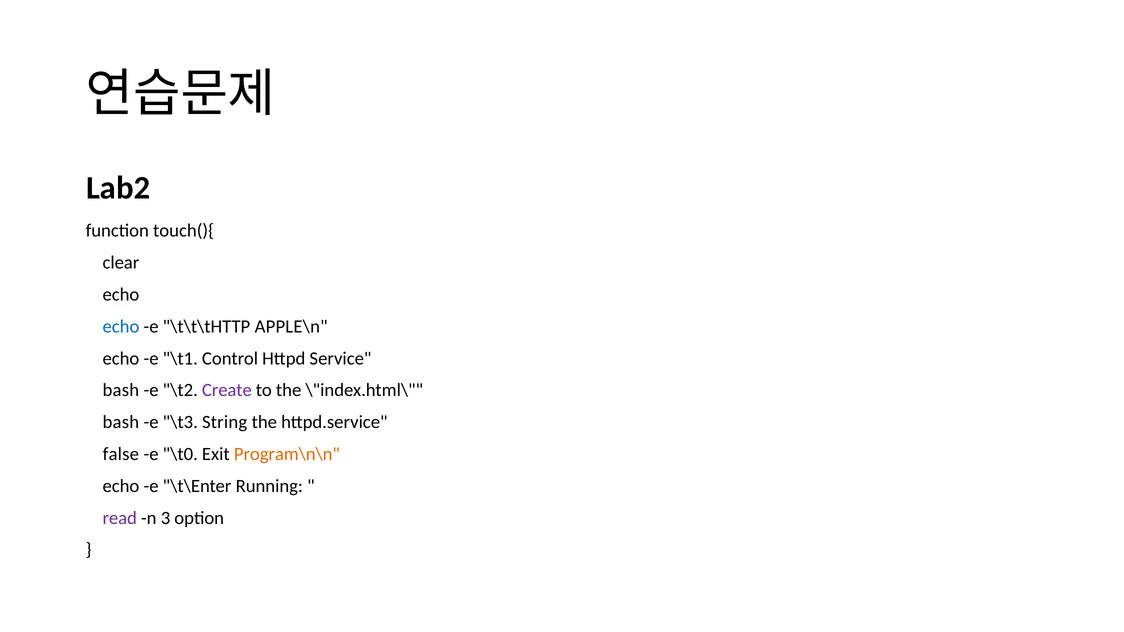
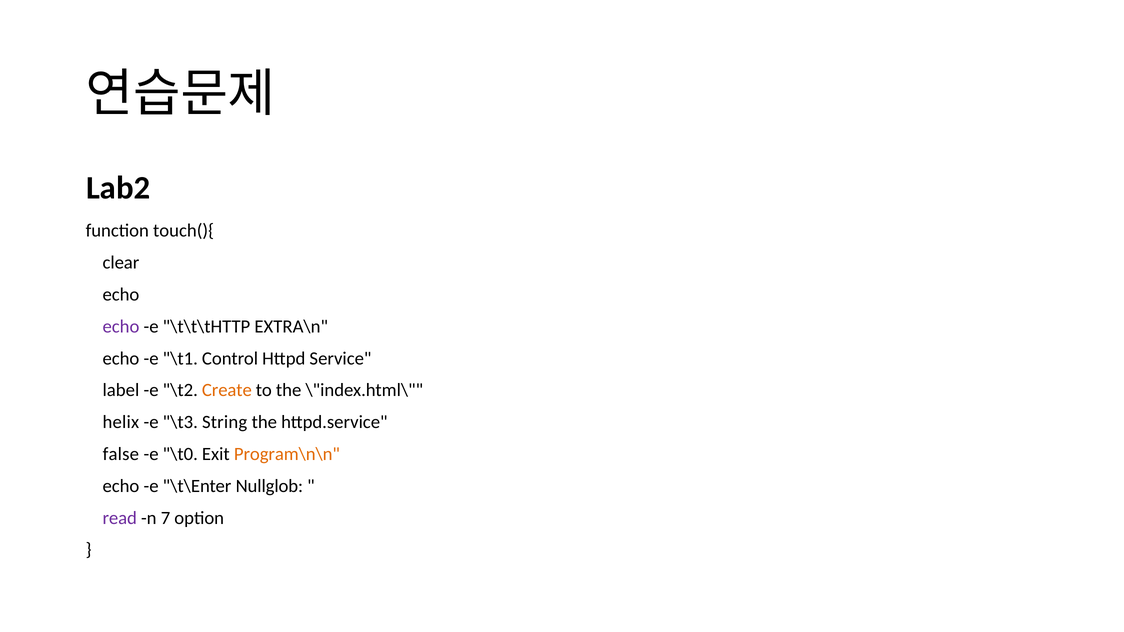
echo at (121, 327) colour: blue -> purple
APPLE\n: APPLE\n -> EXTRA\n
bash at (121, 390): bash -> label
Create colour: purple -> orange
bash at (121, 422): bash -> helix
Running: Running -> Nullglob
3: 3 -> 7
